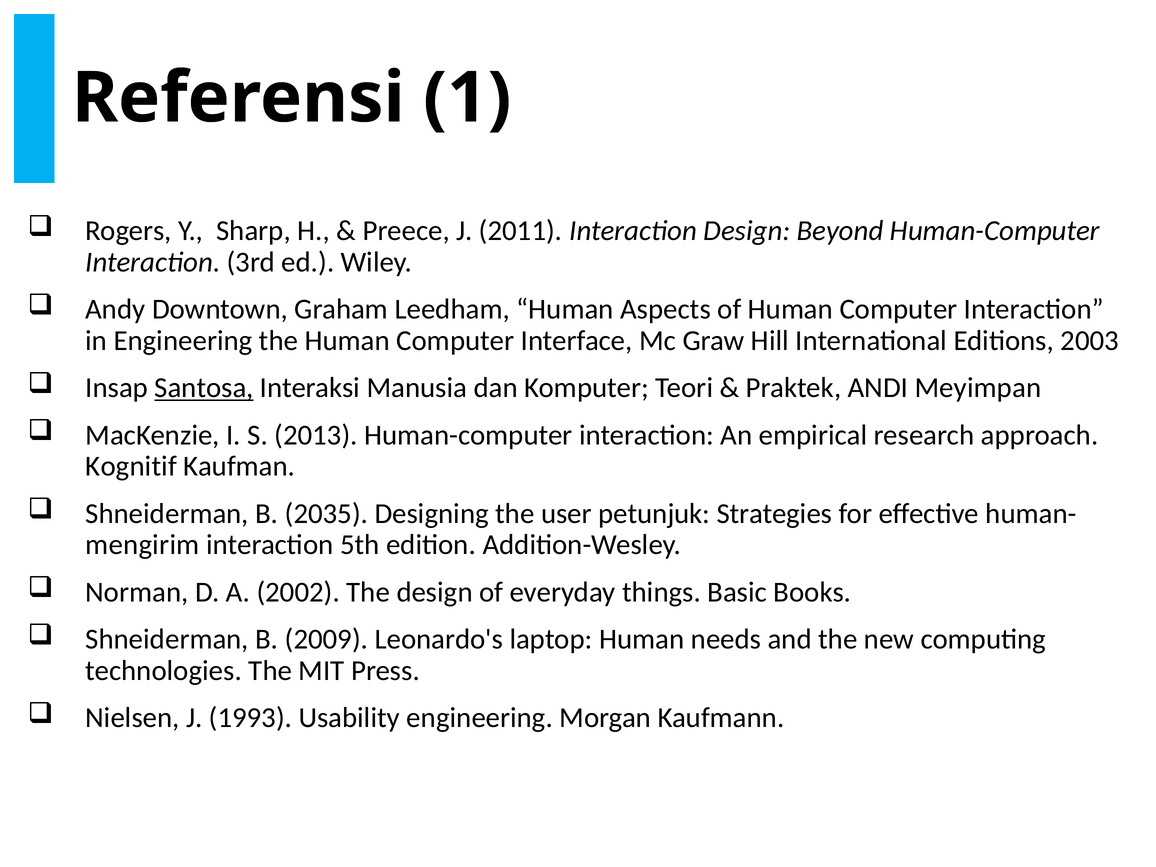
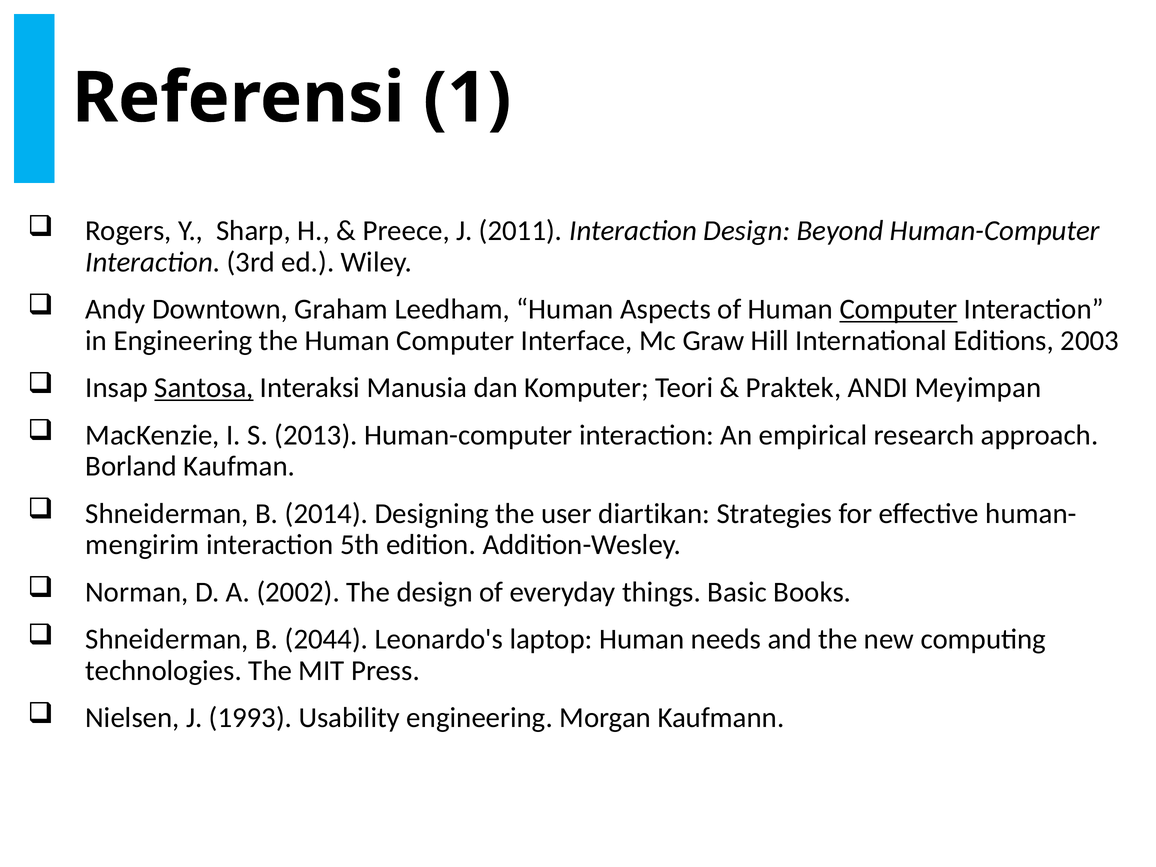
Computer at (899, 309) underline: none -> present
Kognitif: Kognitif -> Borland
2035: 2035 -> 2014
petunjuk: petunjuk -> diartikan
2009: 2009 -> 2044
